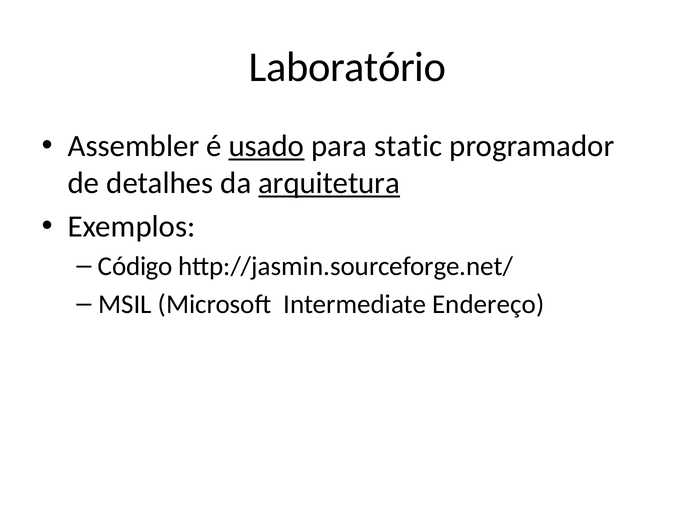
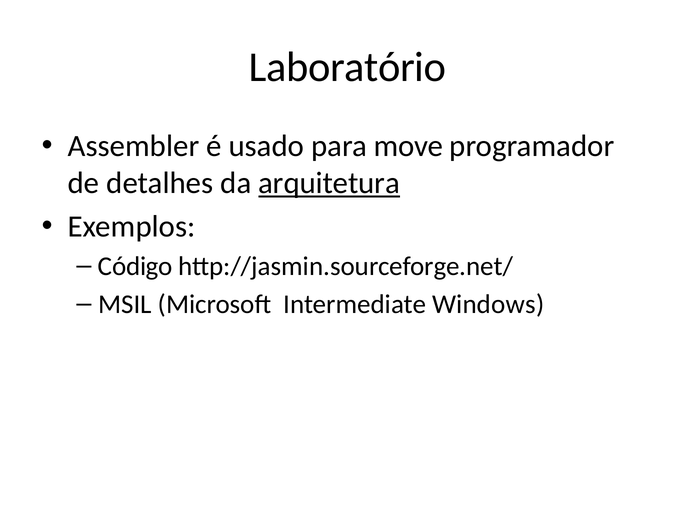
usado underline: present -> none
static: static -> move
Endereço: Endereço -> Windows
